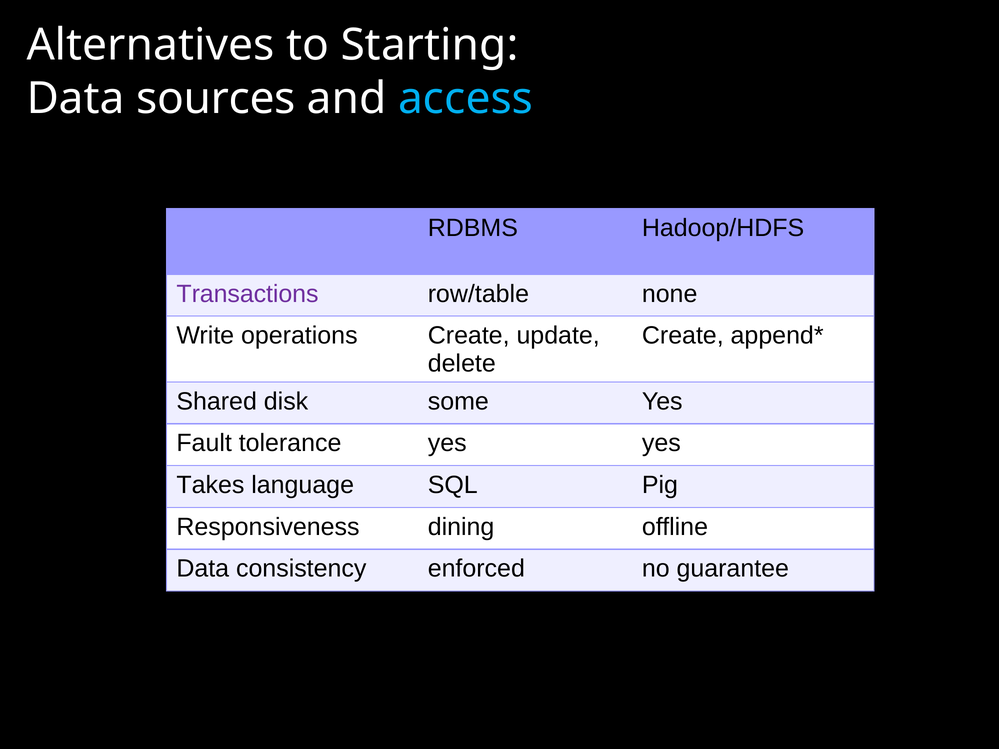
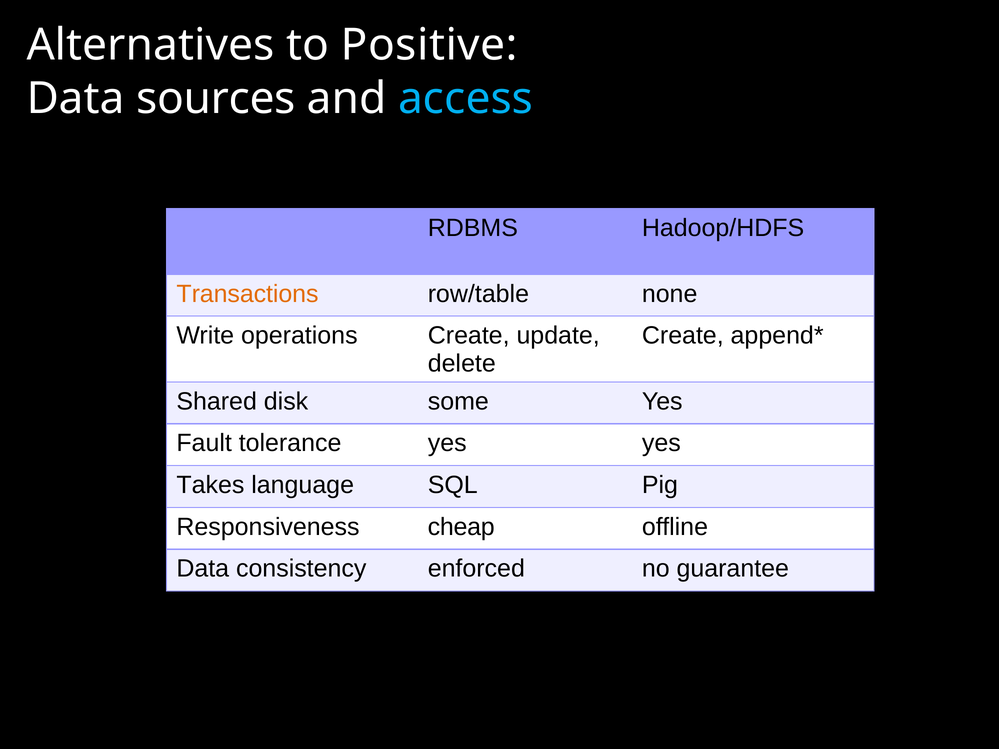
Starting: Starting -> Positive
Transactions colour: purple -> orange
dining: dining -> cheap
